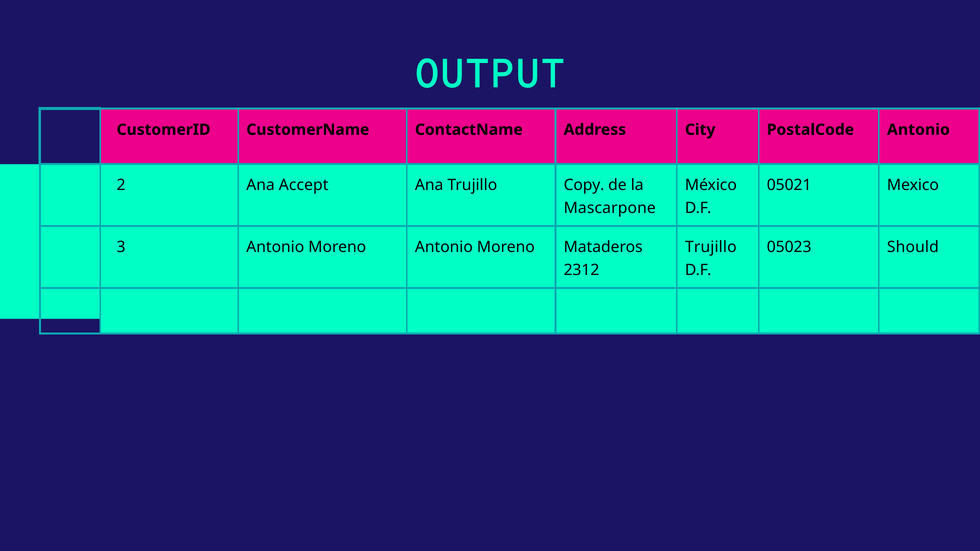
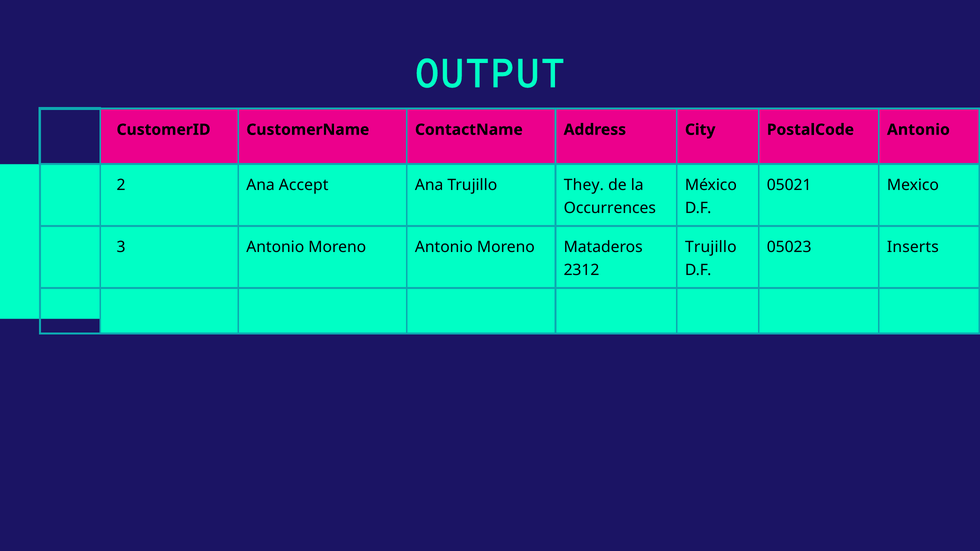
Copy: Copy -> They
Mascarpone: Mascarpone -> Occurrences
Should: Should -> Inserts
